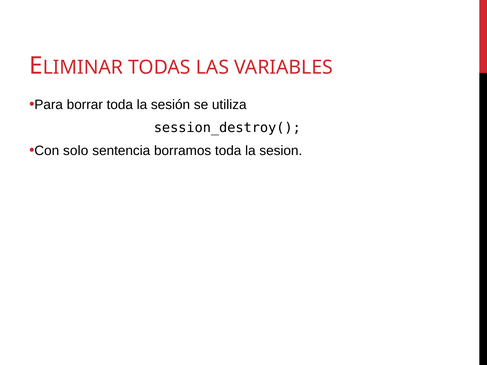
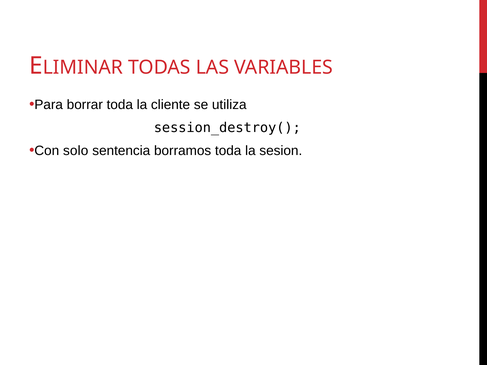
sesión: sesión -> cliente
